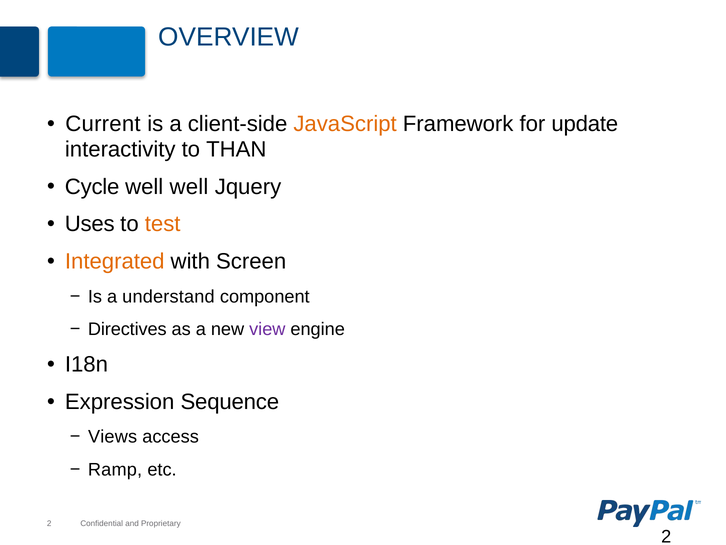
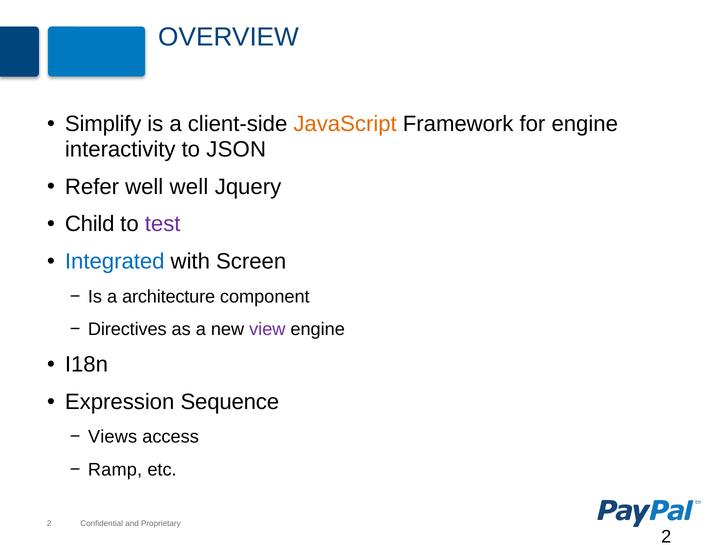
Current: Current -> Simplify
for update: update -> engine
THAN: THAN -> JSON
Cycle: Cycle -> Refer
Uses: Uses -> Child
test colour: orange -> purple
Integrated colour: orange -> blue
understand: understand -> architecture
